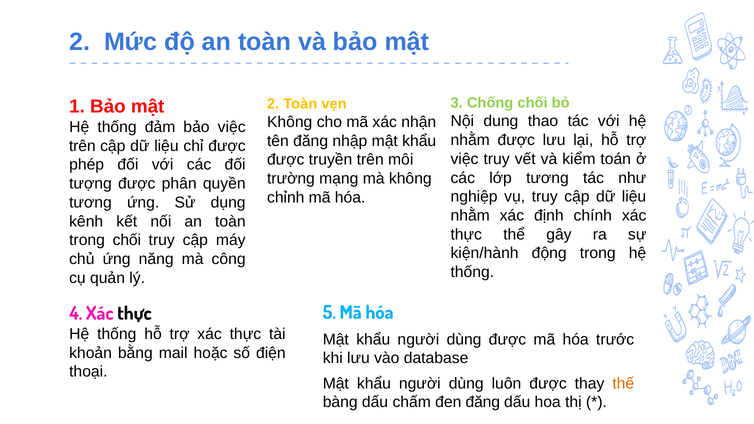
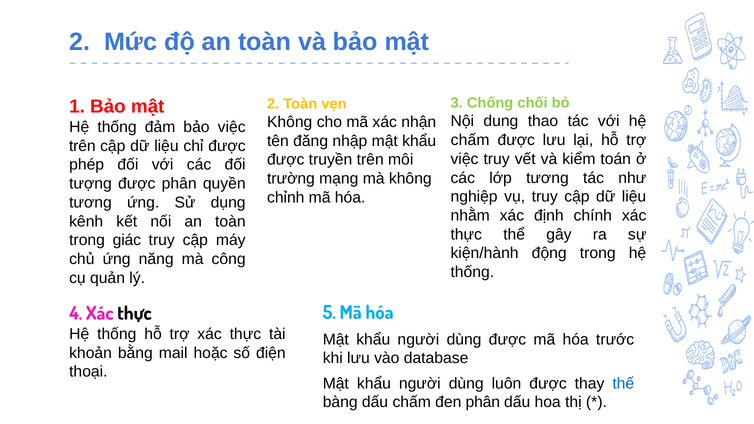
nhằm at (470, 140): nhằm -> chấm
trong chối: chối -> giác
thế colour: orange -> blue
đen đăng: đăng -> phân
